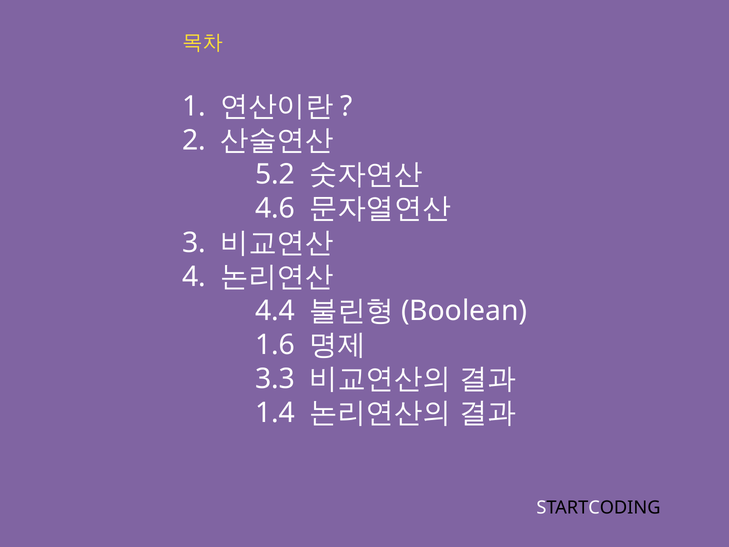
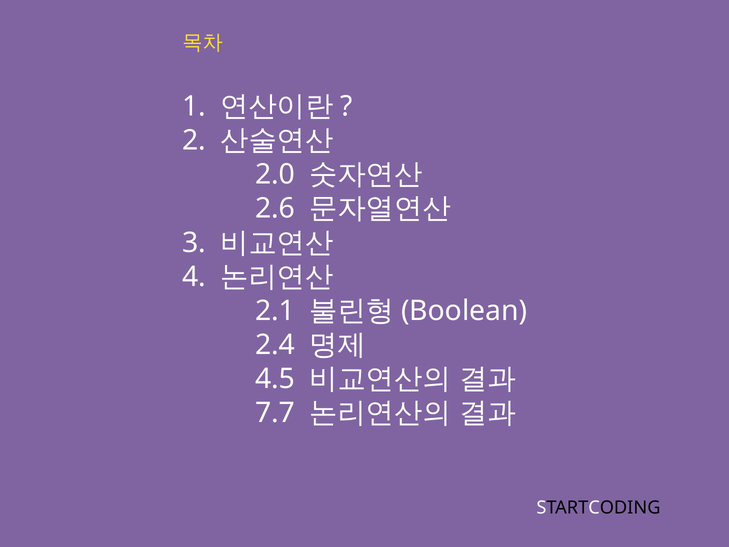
5.2: 5.2 -> 2.0
4.6: 4.6 -> 2.6
4.4: 4.4 -> 2.1
1.6: 1.6 -> 2.4
3.3: 3.3 -> 4.5
1.4: 1.4 -> 7.7
